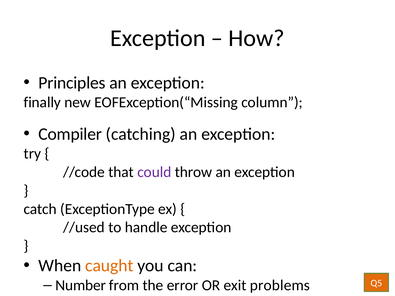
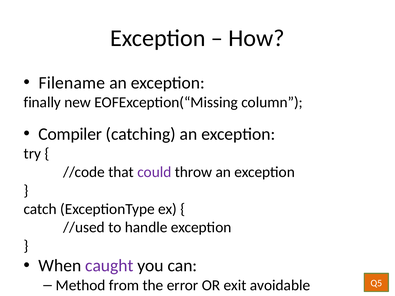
Principles: Principles -> Filename
caught colour: orange -> purple
Number: Number -> Method
problems: problems -> avoidable
